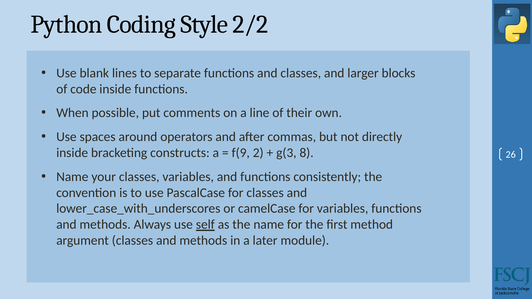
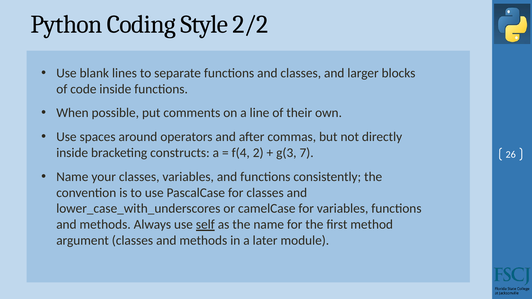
f(9: f(9 -> f(4
8: 8 -> 7
